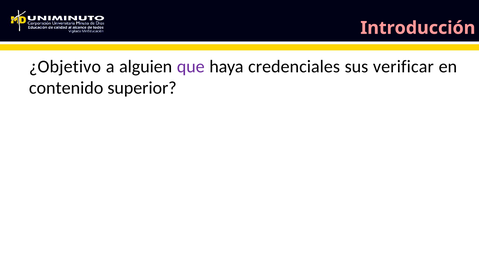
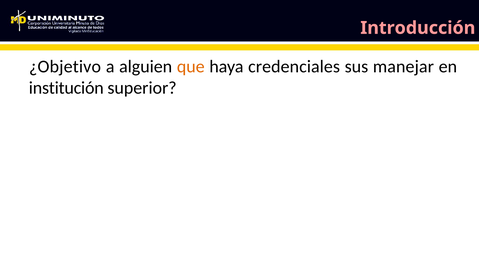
que colour: purple -> orange
verificar: verificar -> manejar
contenido: contenido -> institución
